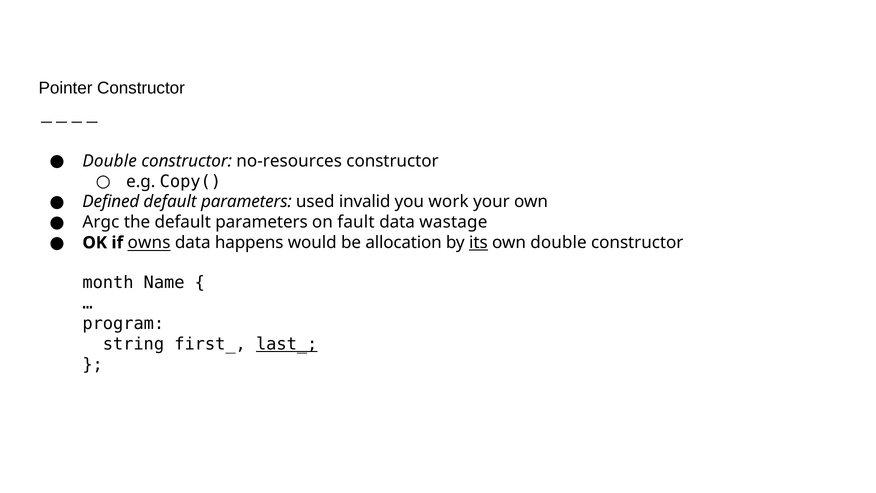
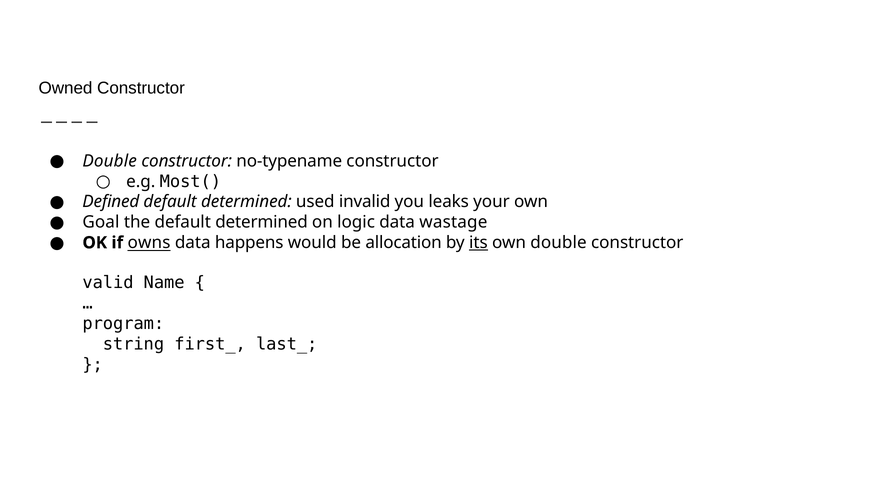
Pointer: Pointer -> Owned
no-resources: no-resources -> no-typename
Copy(: Copy( -> Most(
parameters at (246, 202): parameters -> determined
work: work -> leaks
Argc: Argc -> Goal
the default parameters: parameters -> determined
fault: fault -> logic
month: month -> valid
last_ underline: present -> none
